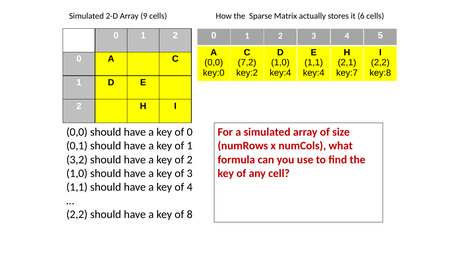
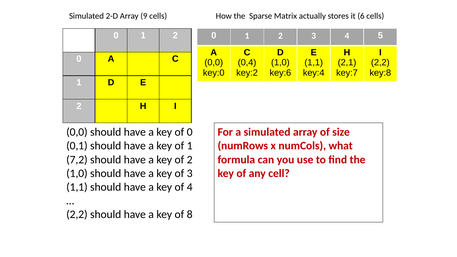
7,2: 7,2 -> 0,4
key:4 at (280, 73): key:4 -> key:6
3,2: 3,2 -> 7,2
